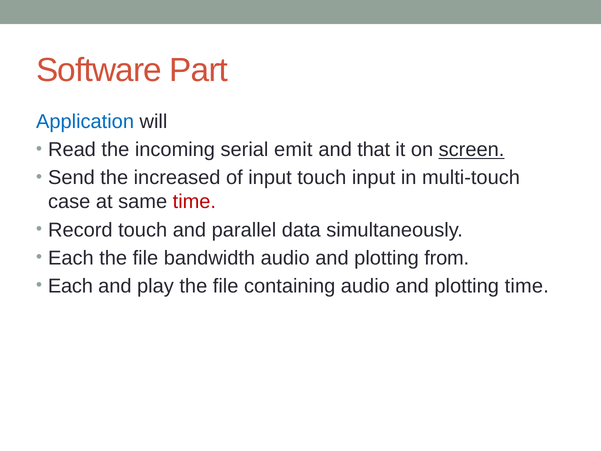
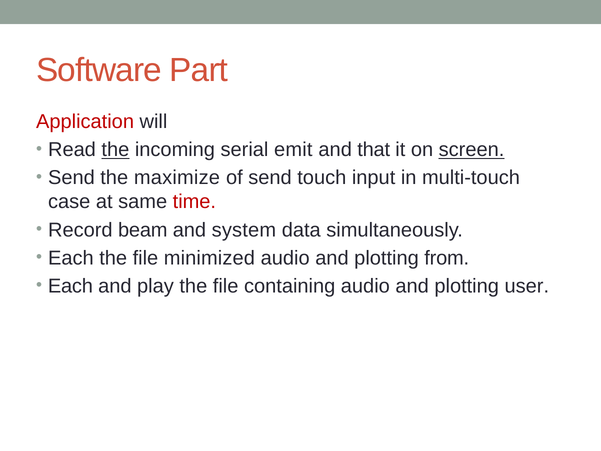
Application colour: blue -> red
the at (115, 150) underline: none -> present
increased: increased -> maximize
of input: input -> send
Record touch: touch -> beam
parallel: parallel -> system
bandwidth: bandwidth -> minimized
plotting time: time -> user
